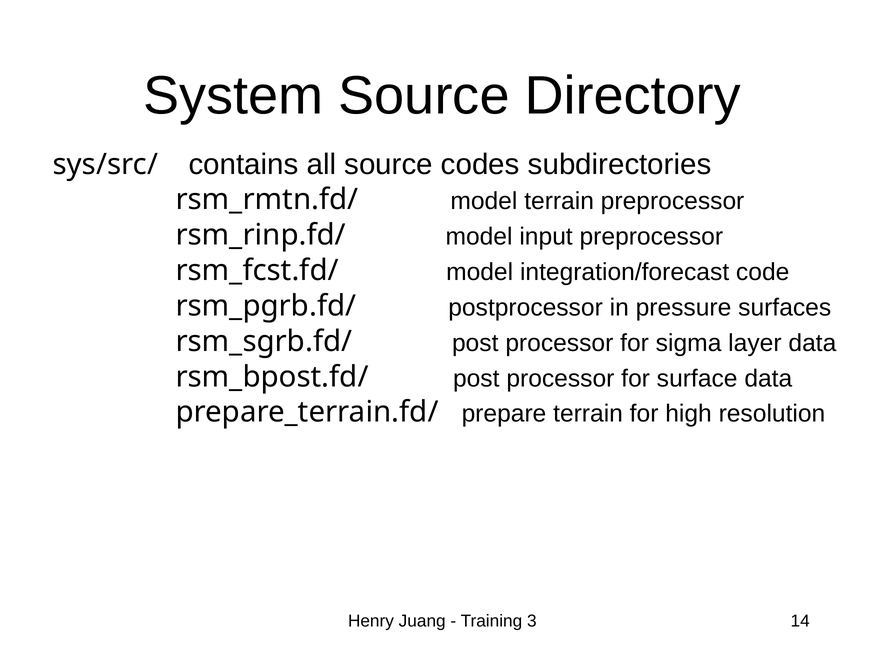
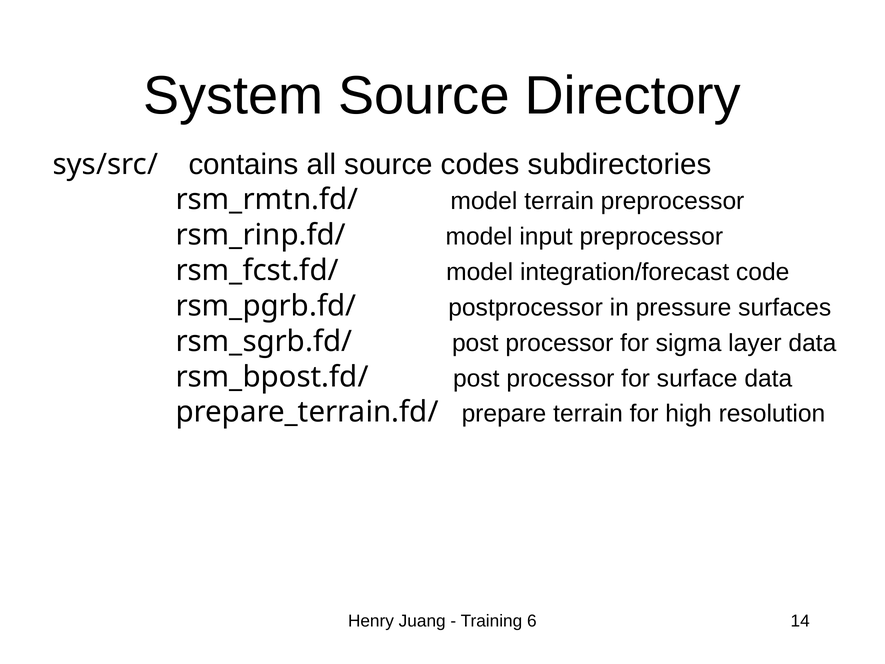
3: 3 -> 6
